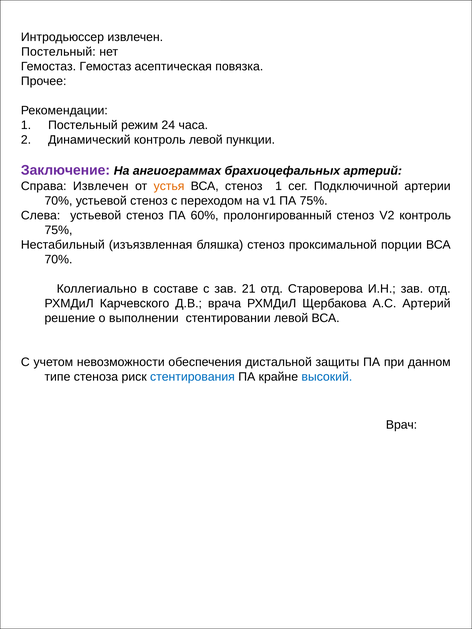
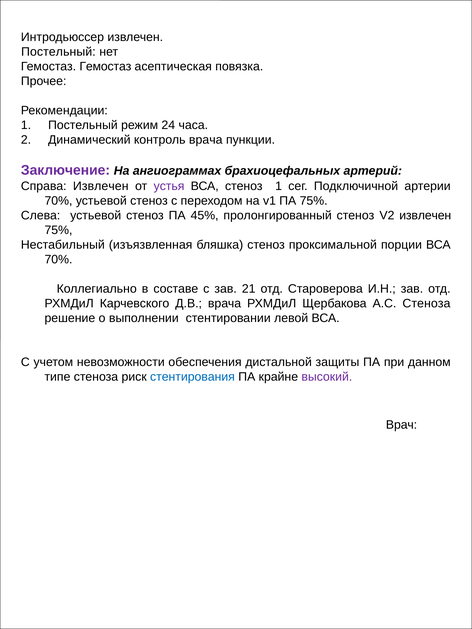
контроль левой: левой -> врача
устья colour: orange -> purple
60%: 60% -> 45%
V2 контроль: контроль -> извлечен
А.С Артерий: Артерий -> Стеноза
высокий colour: blue -> purple
